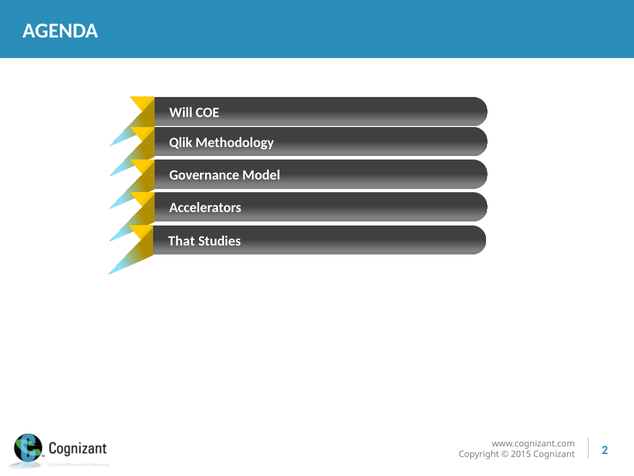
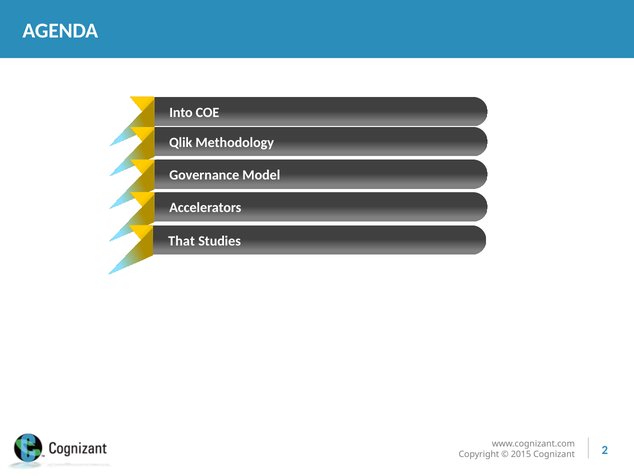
Will: Will -> Into
